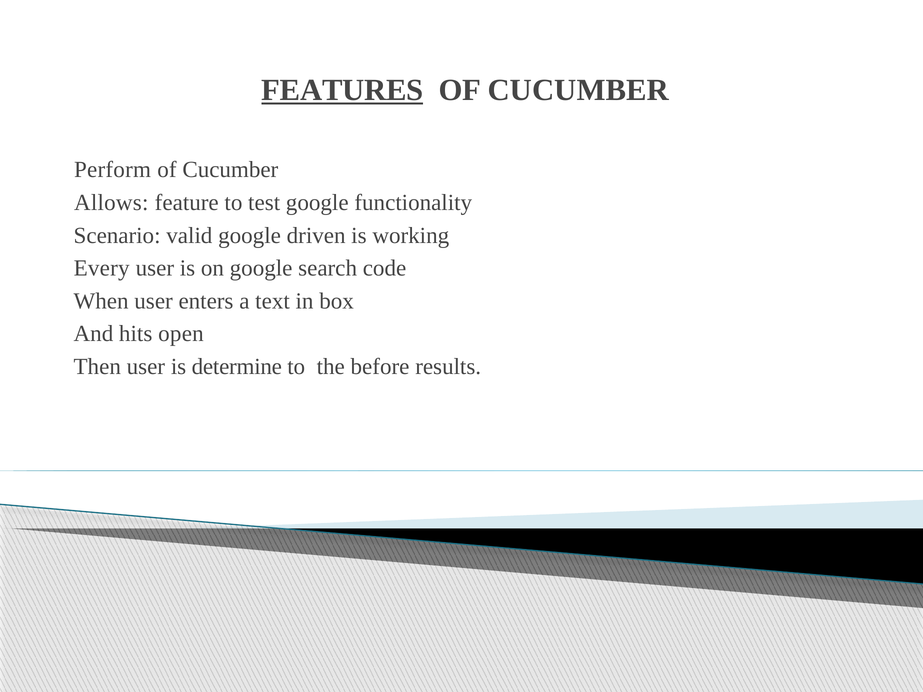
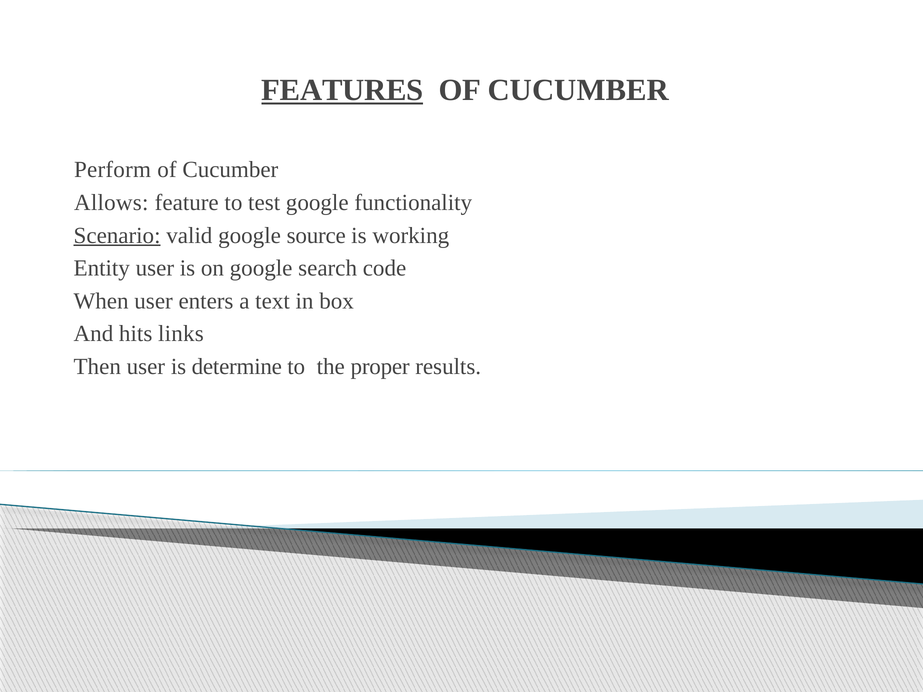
Scenario underline: none -> present
driven: driven -> source
Every: Every -> Entity
open: open -> links
before: before -> proper
